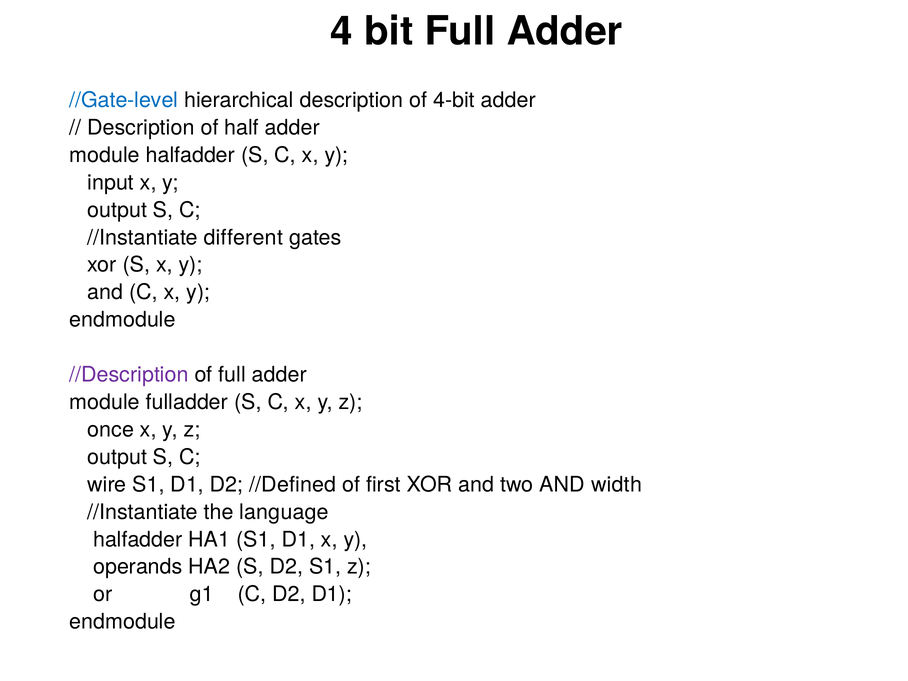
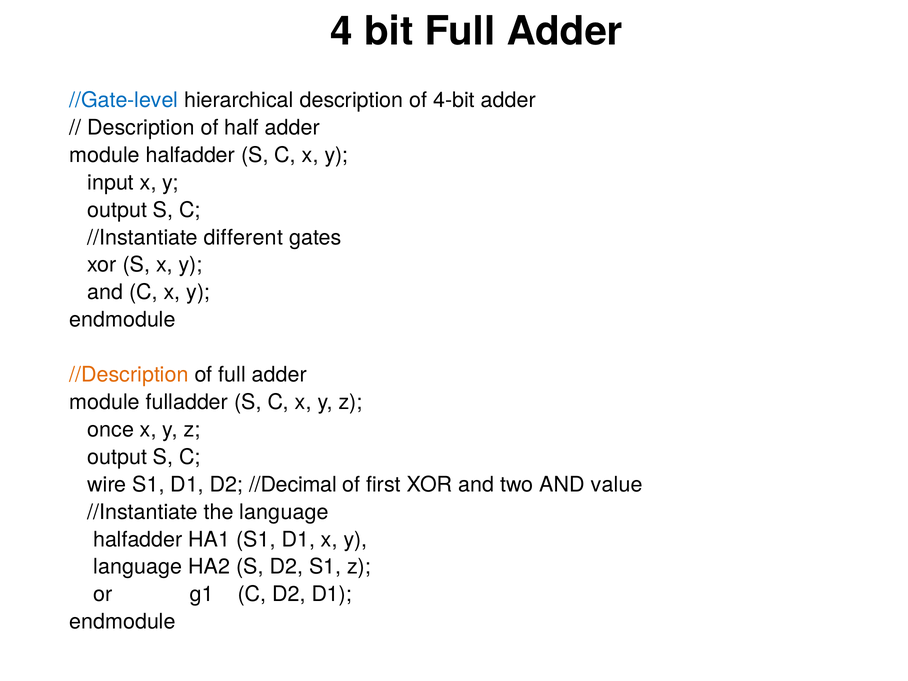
//Description colour: purple -> orange
//Defined: //Defined -> //Decimal
width: width -> value
operands at (138, 567): operands -> language
